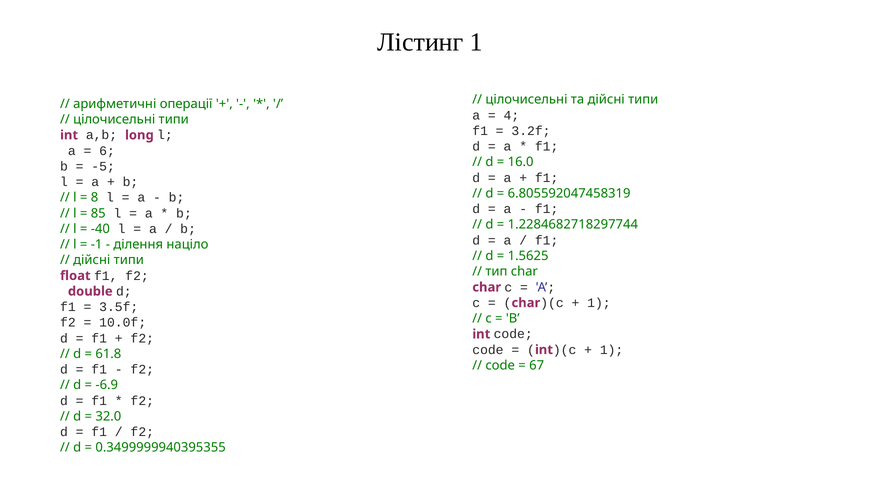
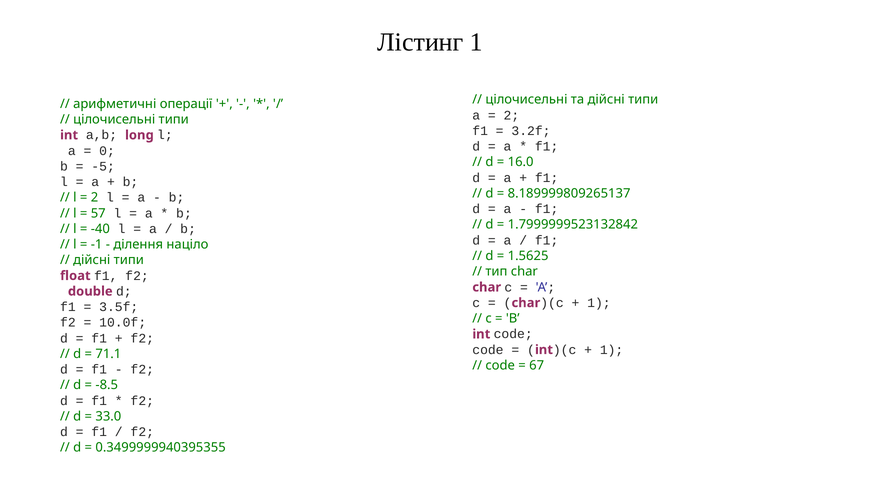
4 at (511, 115): 4 -> 2
6: 6 -> 0
6.805592047458319: 6.805592047458319 -> 8.189999809265137
8 at (94, 198): 8 -> 2
85: 85 -> 57
1.2284682718297744: 1.2284682718297744 -> 1.7999999523132842
61.8: 61.8 -> 71.1
-6.9: -6.9 -> -8.5
32.0: 32.0 -> 33.0
